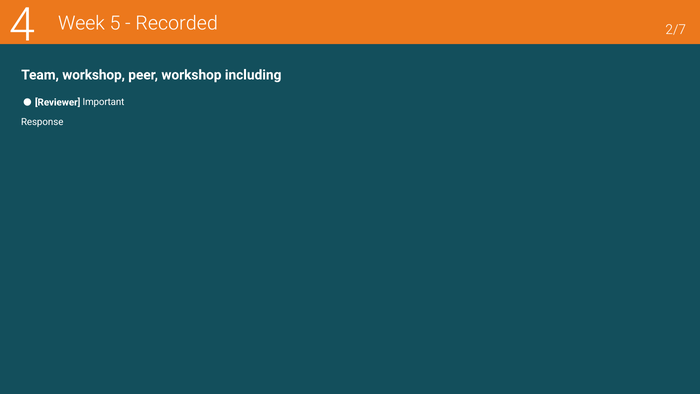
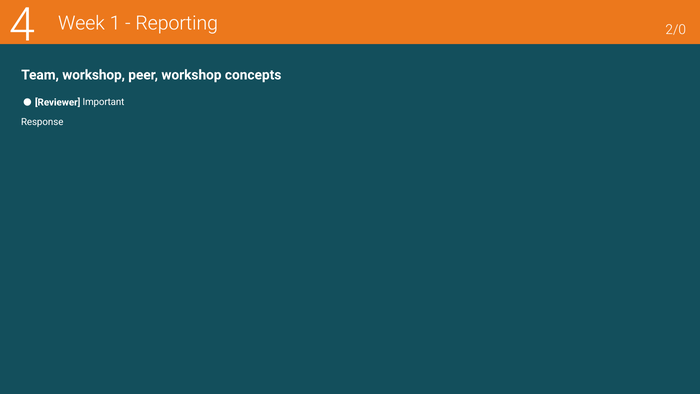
5: 5 -> 1
Recorded: Recorded -> Reporting
2/7: 2/7 -> 2/0
including: including -> concepts
